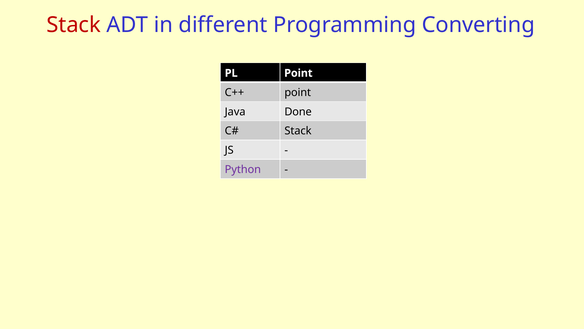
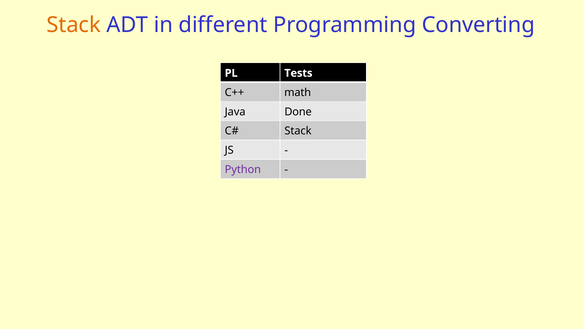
Stack at (74, 25) colour: red -> orange
PL Point: Point -> Tests
C++ point: point -> math
